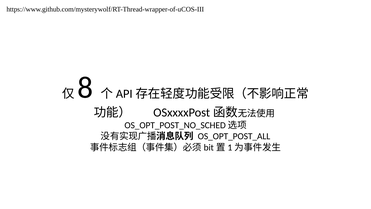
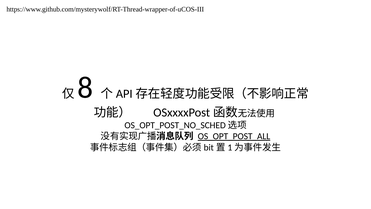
OS_OPT_POST_ALL underline: none -> present
